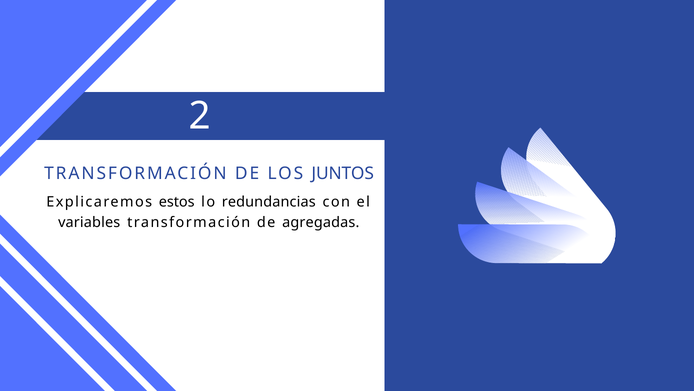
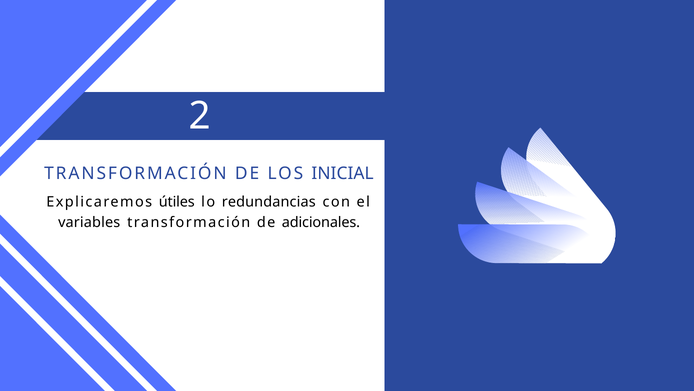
JUNTOS: JUNTOS -> INICIAL
estos: estos -> útiles
agregadas: agregadas -> adicionales
